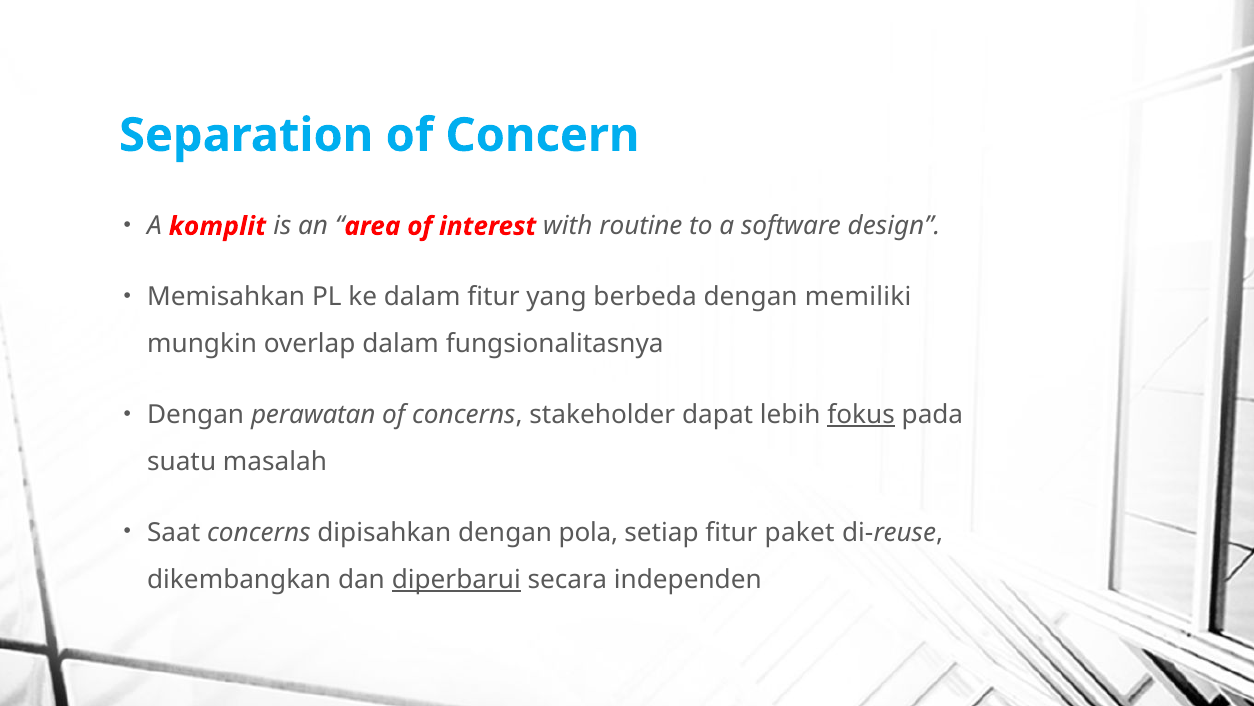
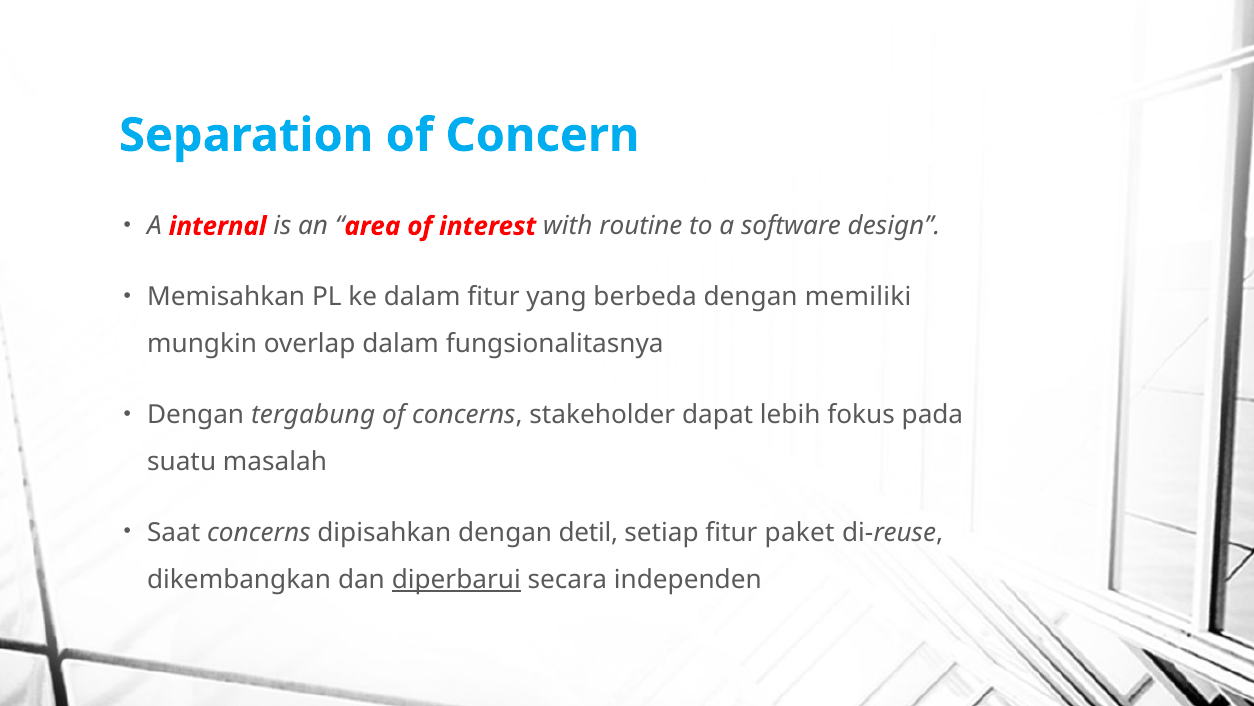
komplit: komplit -> internal
perawatan: perawatan -> tergabung
fokus underline: present -> none
pola: pola -> detil
